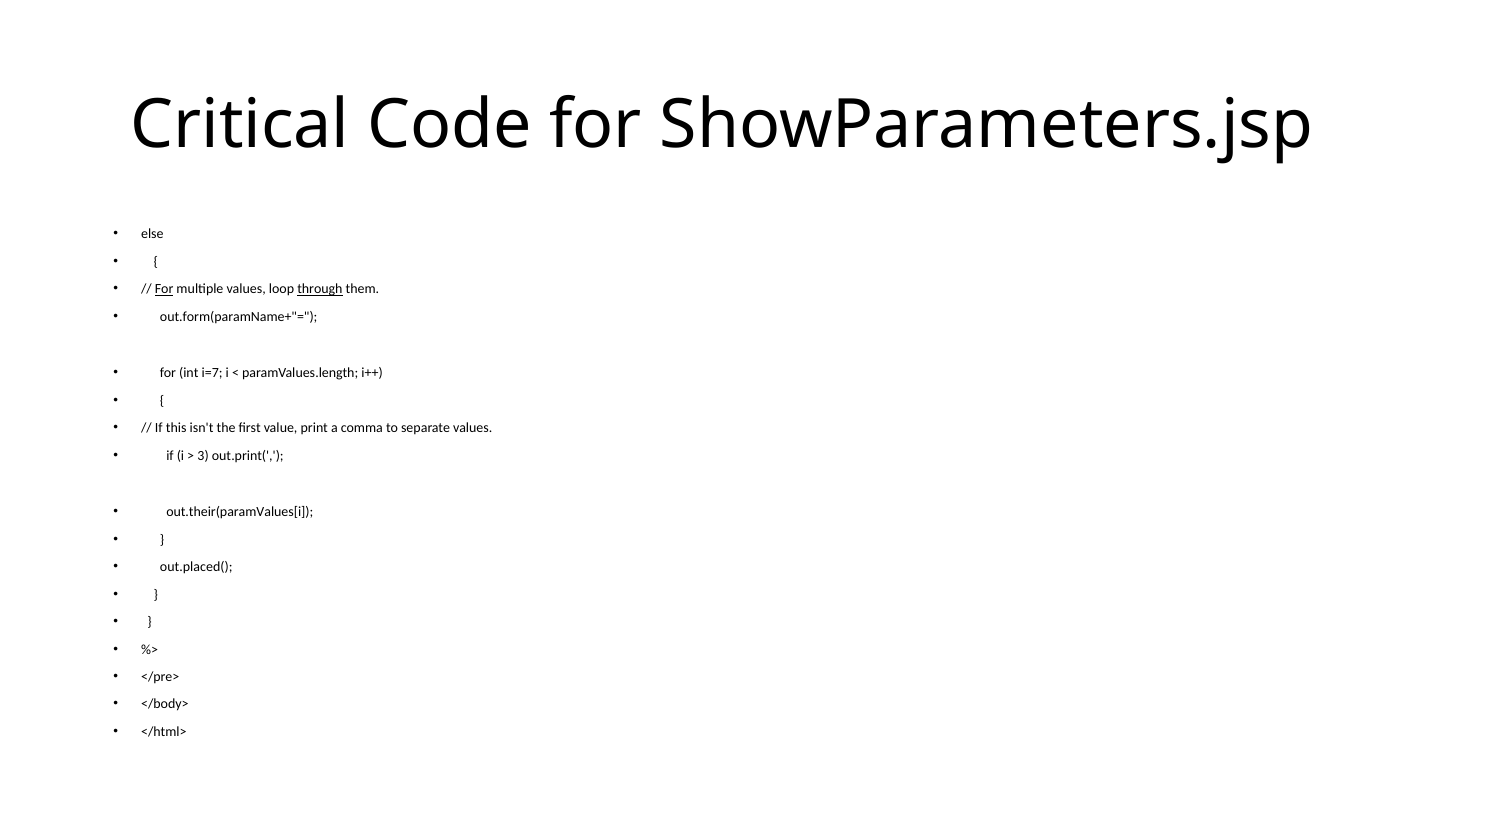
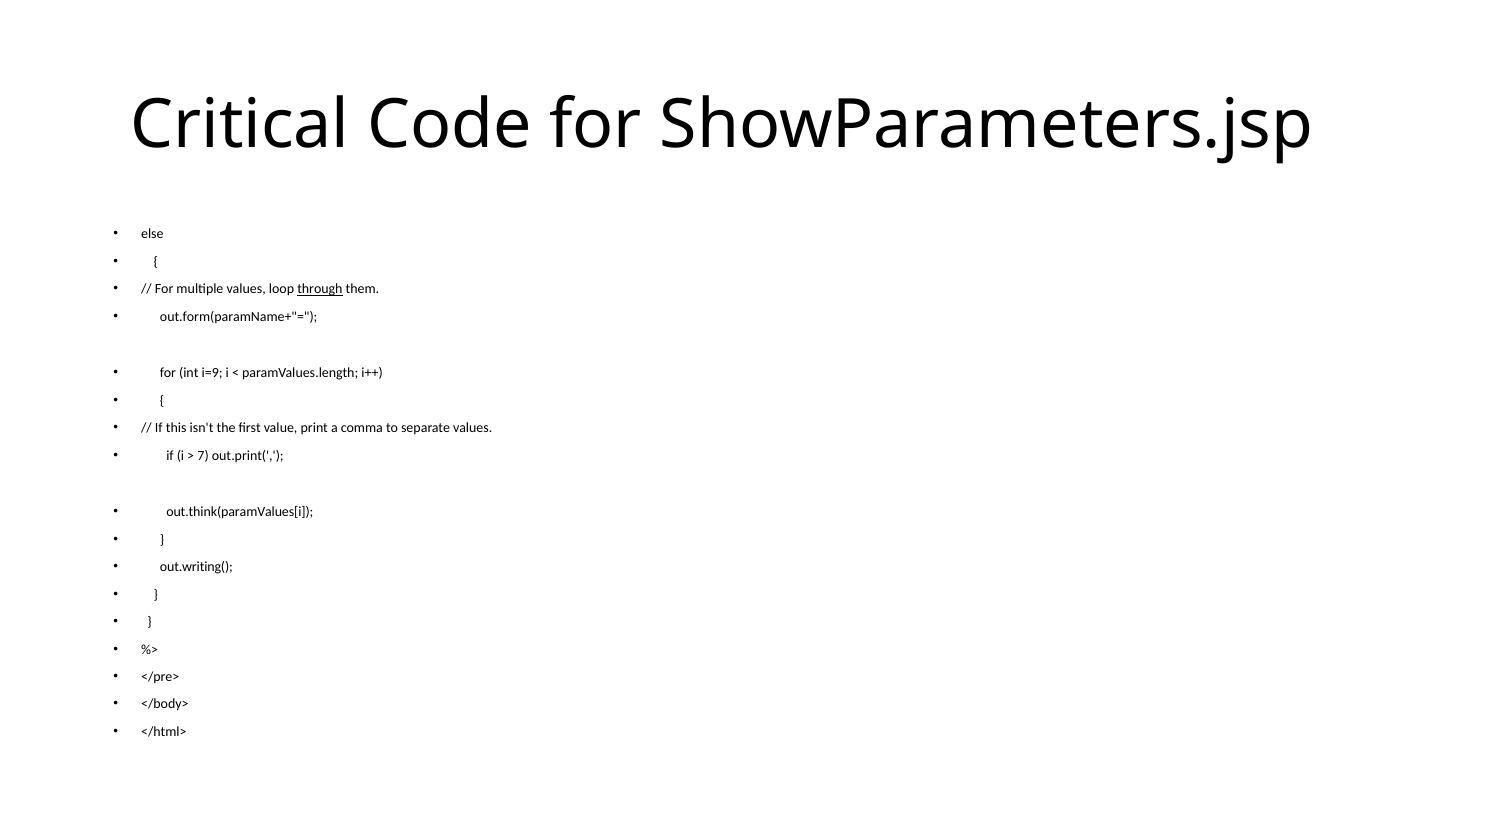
For at (164, 289) underline: present -> none
i=7: i=7 -> i=9
3: 3 -> 7
out.their(paramValues[i: out.their(paramValues[i -> out.think(paramValues[i
out.placed(: out.placed( -> out.writing(
